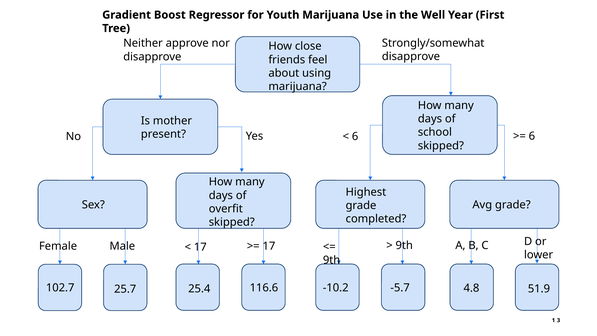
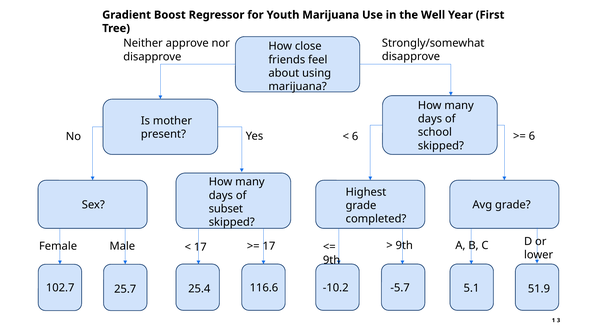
overfit: overfit -> subset
4.8: 4.8 -> 5.1
